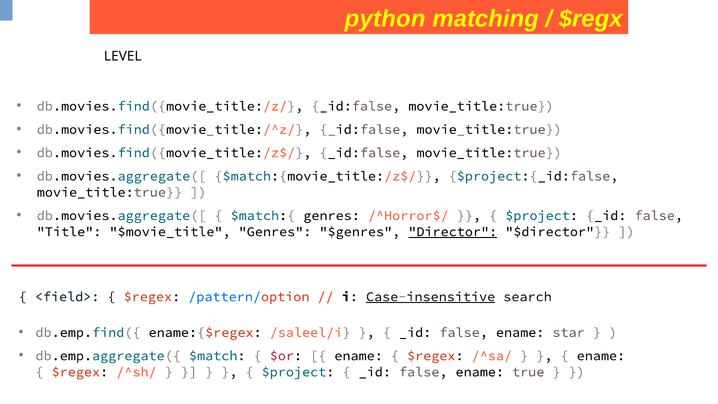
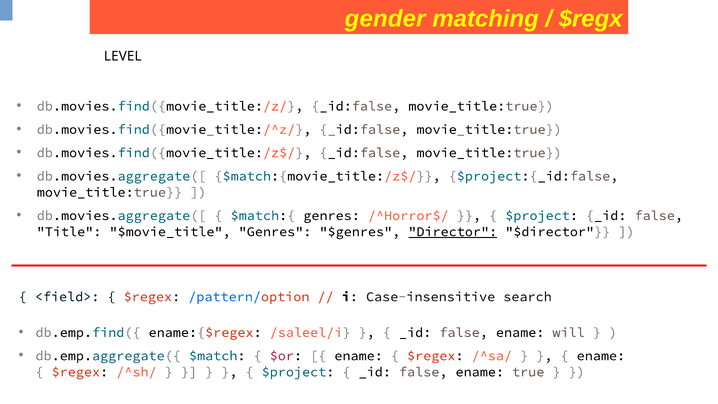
python: python -> gender
Case-insensitive underline: present -> none
star: star -> will
